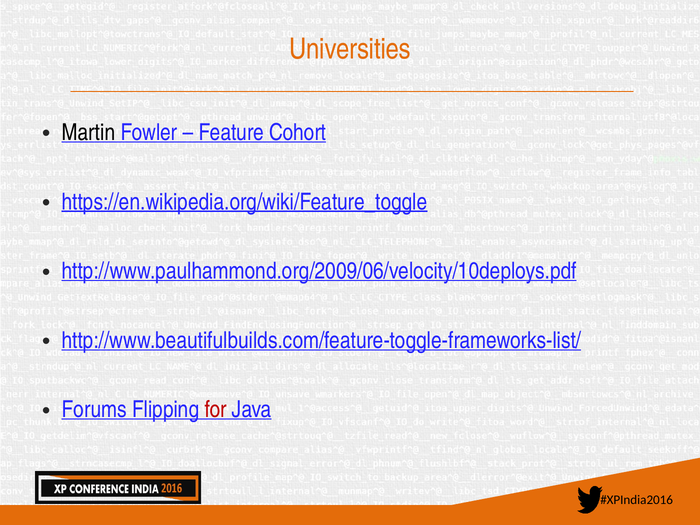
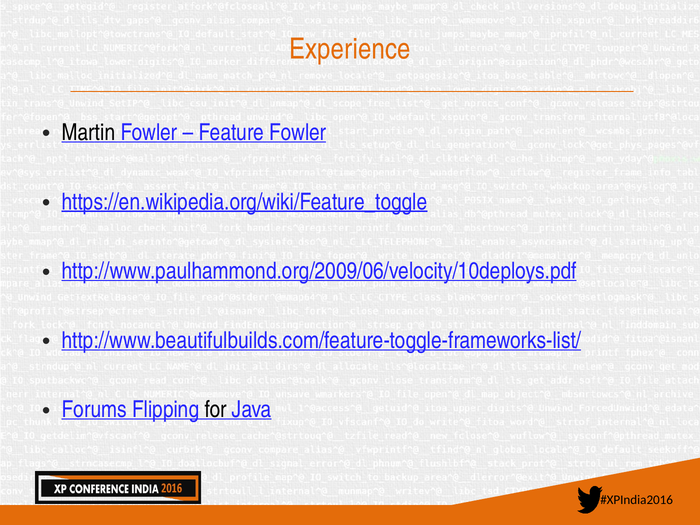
Universities: Universities -> Experience
Feature Cohort: Cohort -> Fowler
for colour: red -> black
